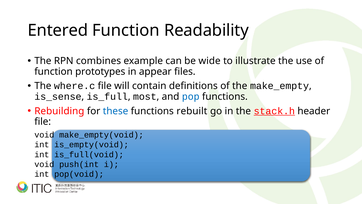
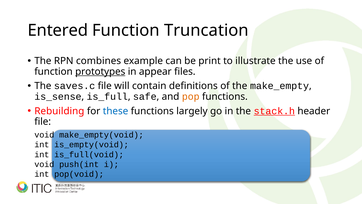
Readability: Readability -> Truncation
wide: wide -> print
prototypes underline: none -> present
where.c: where.c -> saves.c
most: most -> safe
pop colour: blue -> orange
rebuilt: rebuilt -> largely
